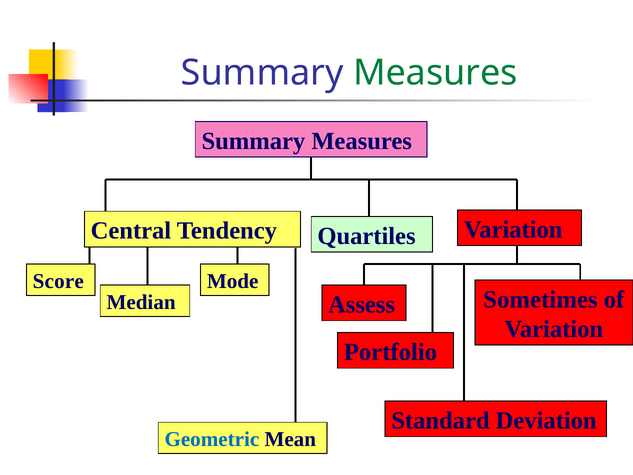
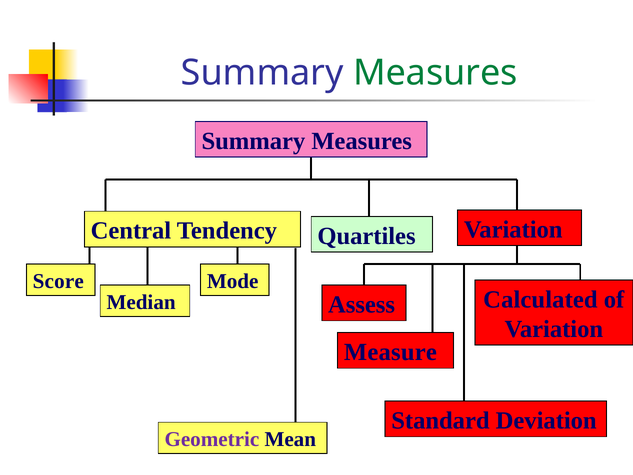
Sometimes: Sometimes -> Calculated
Portfolio: Portfolio -> Measure
Geometric colour: blue -> purple
